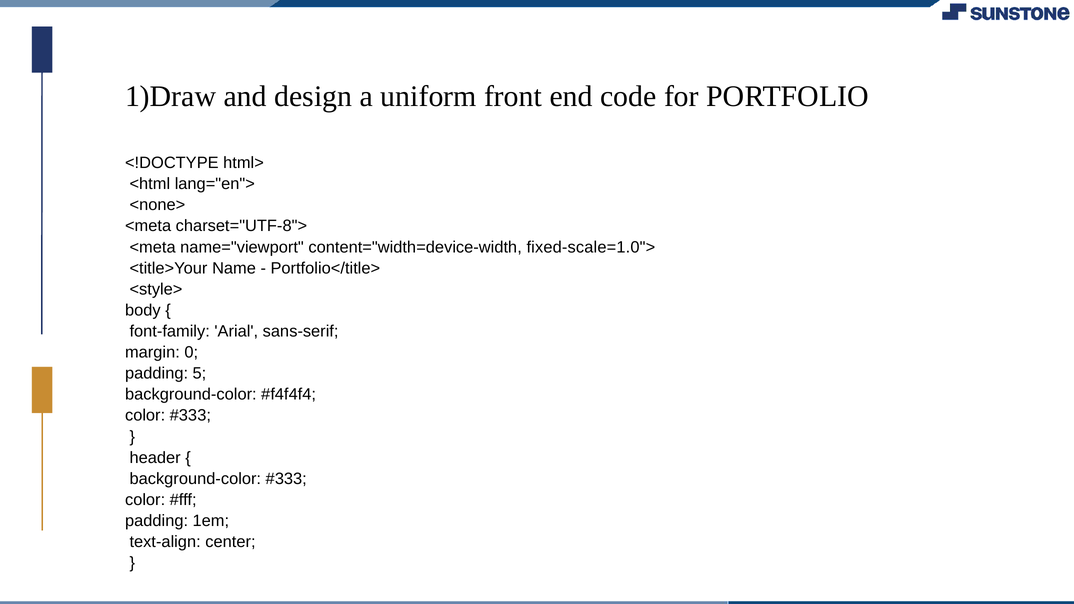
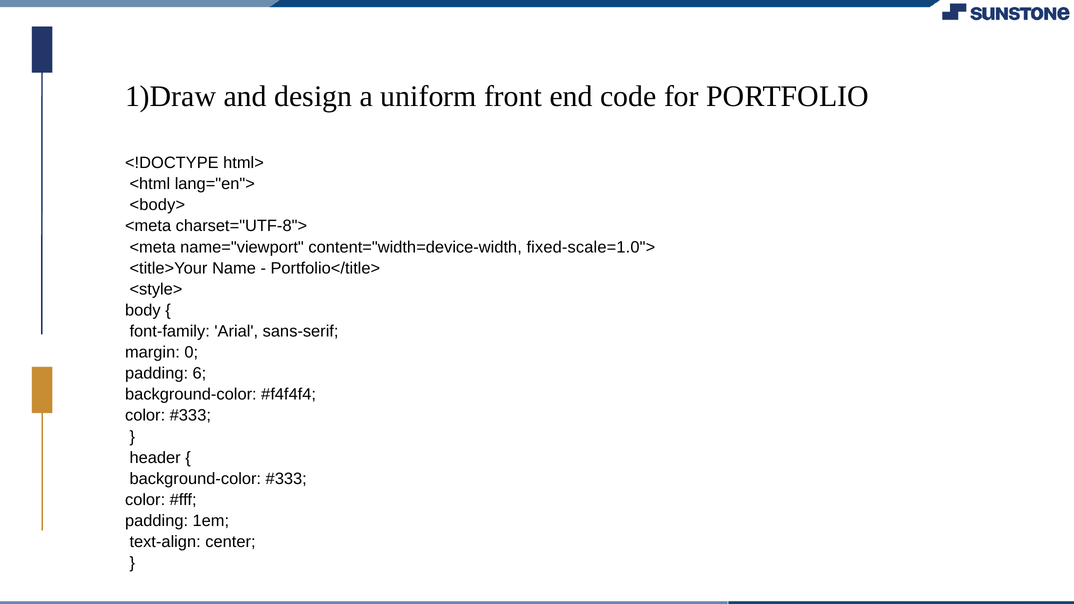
<none>: <none> -> <body>
5: 5 -> 6
